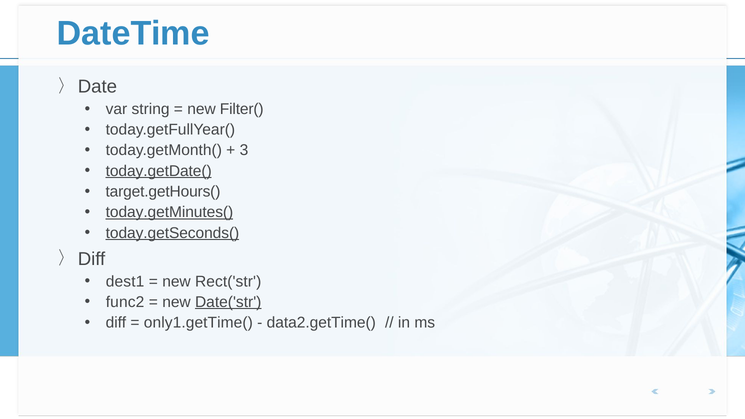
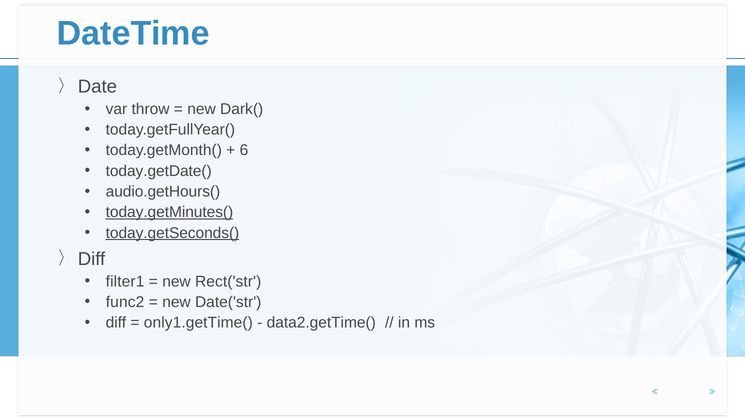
string: string -> throw
Filter(: Filter( -> Dark(
3: 3 -> 6
today.getDate( underline: present -> none
target.getHours(: target.getHours( -> audio.getHours(
dest1: dest1 -> filter1
Date('str underline: present -> none
